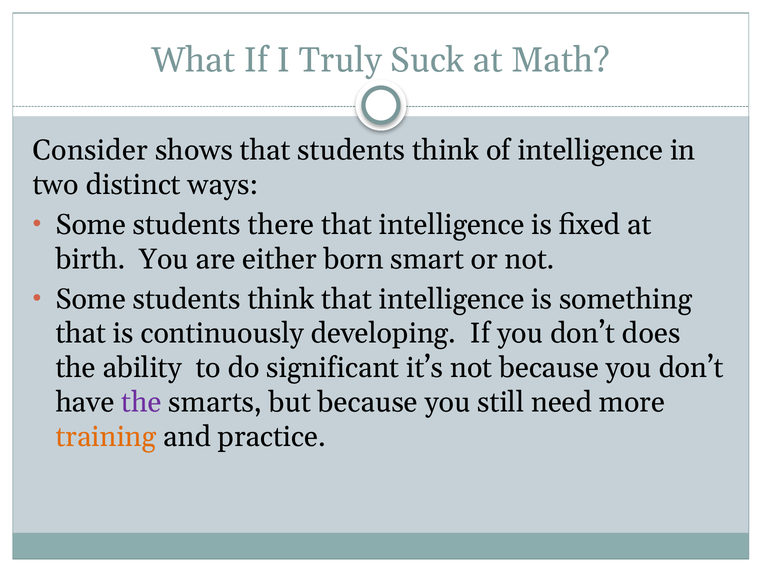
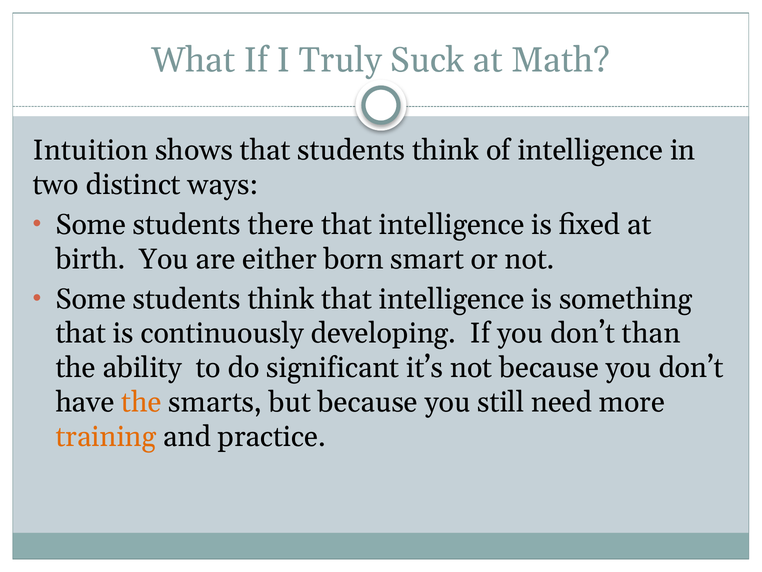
Consider: Consider -> Intuition
does: does -> than
the at (141, 402) colour: purple -> orange
